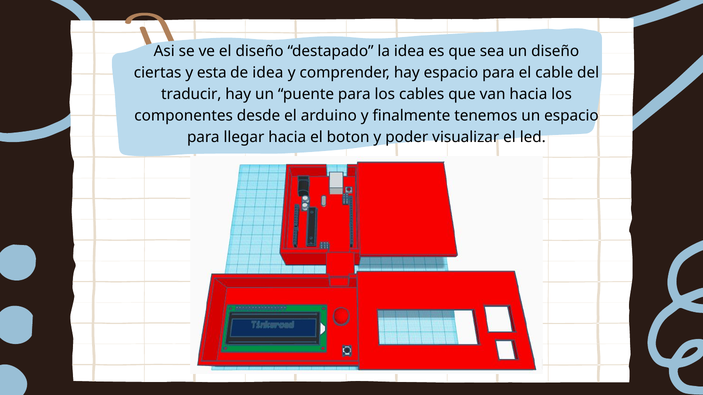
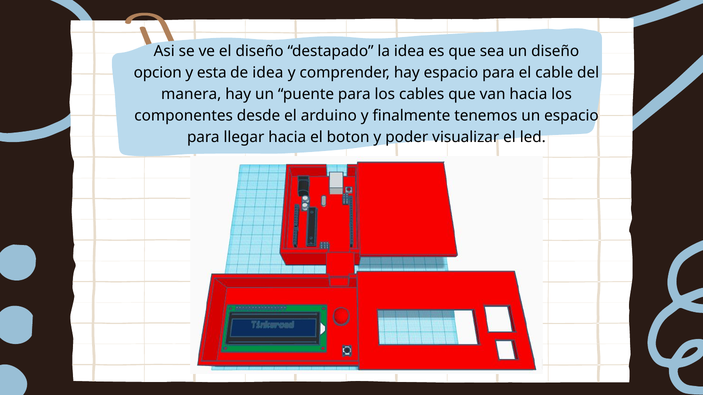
ciertas: ciertas -> opcion
traducir: traducir -> manera
